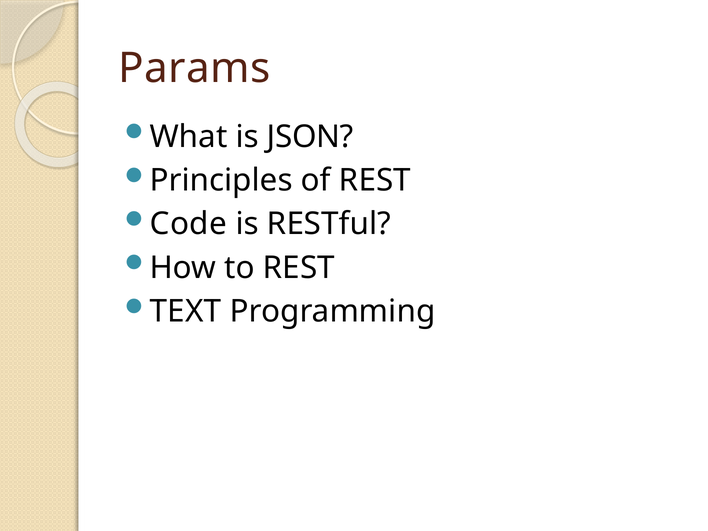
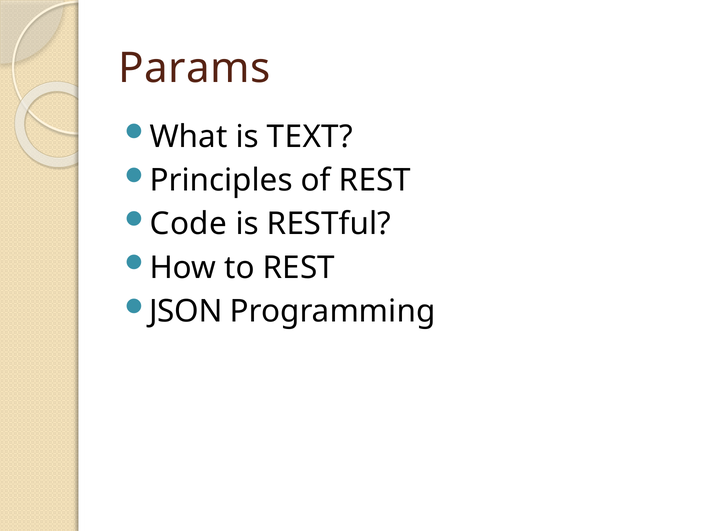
JSON: JSON -> TEXT
TEXT: TEXT -> JSON
